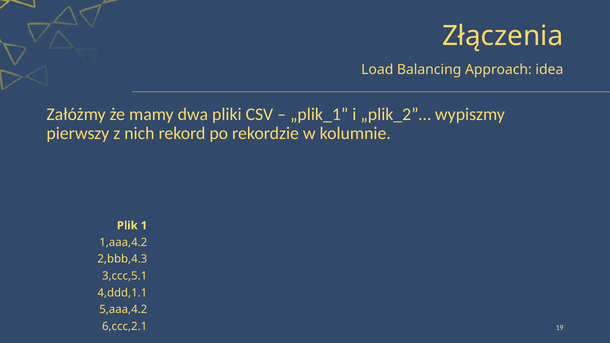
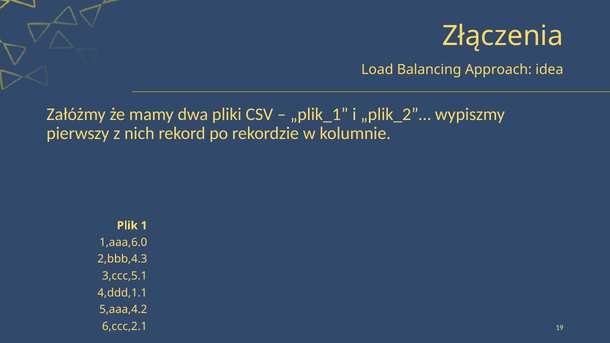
1,aaa,4.2: 1,aaa,4.2 -> 1,aaa,6.0
